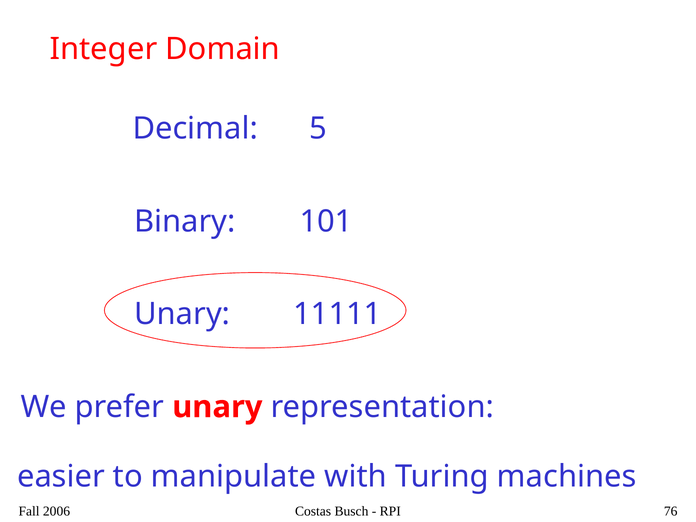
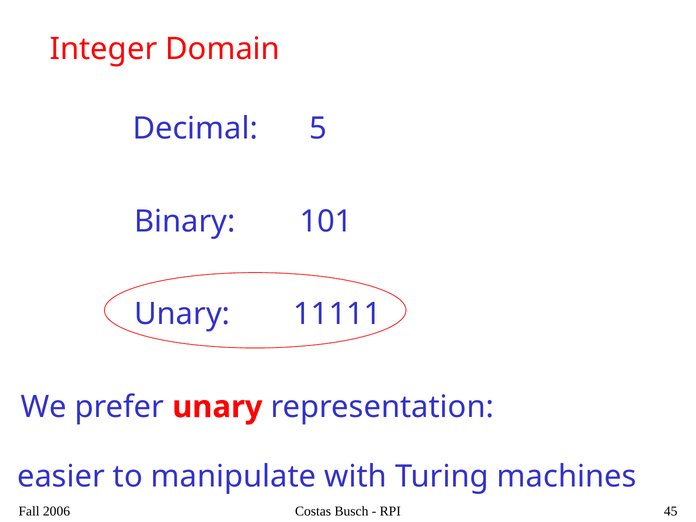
76: 76 -> 45
